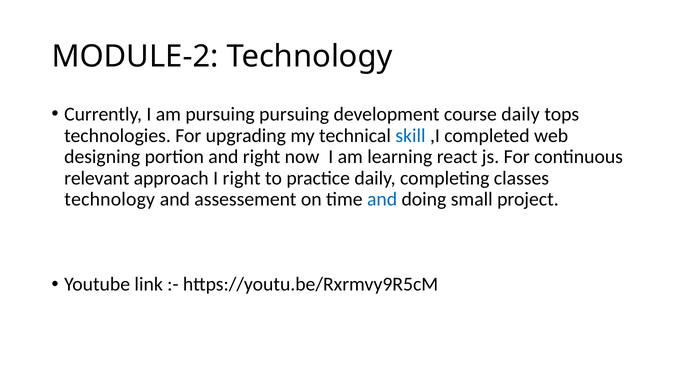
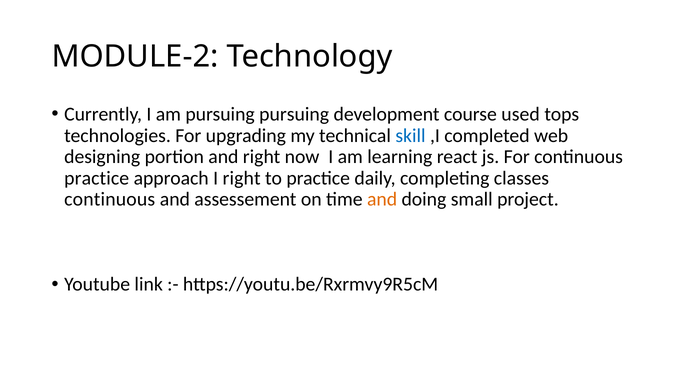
course daily: daily -> used
relevant at (97, 178): relevant -> practice
technology at (110, 199): technology -> continuous
and at (382, 199) colour: blue -> orange
